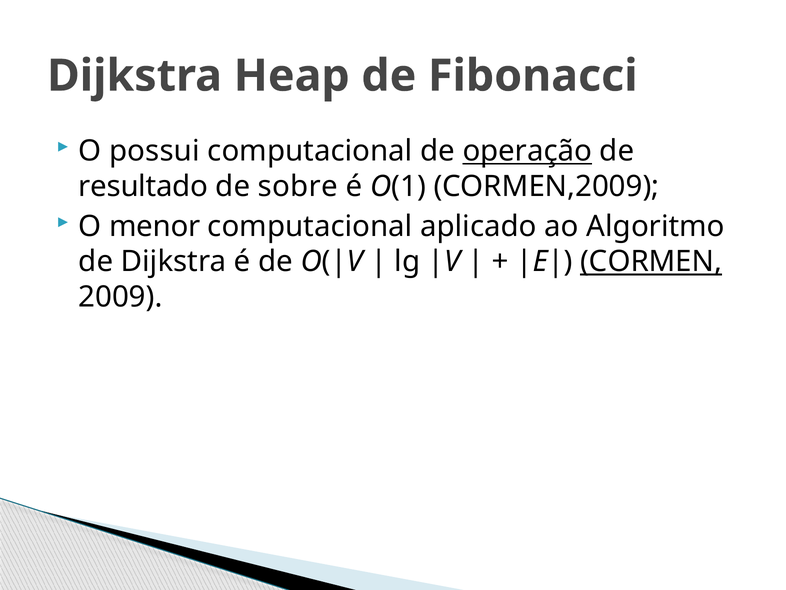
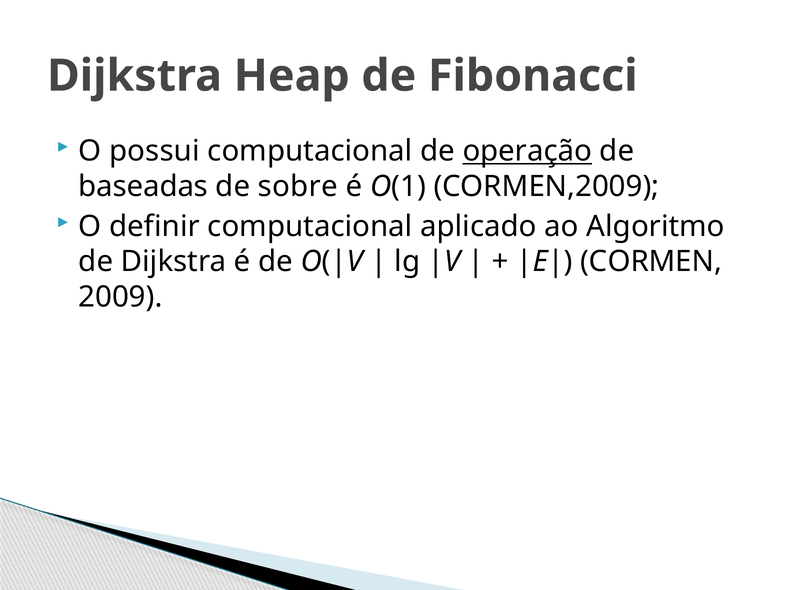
resultado: resultado -> baseadas
menor: menor -> definir
CORMEN underline: present -> none
